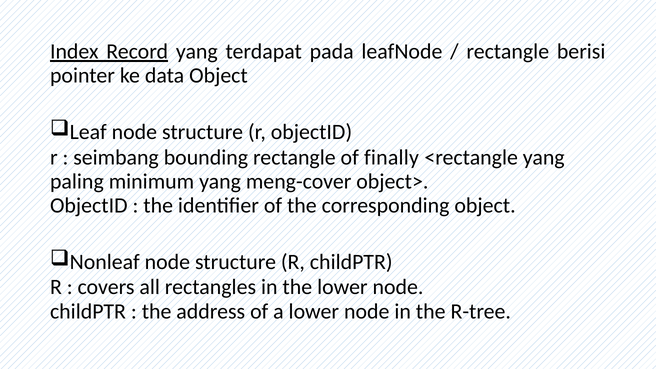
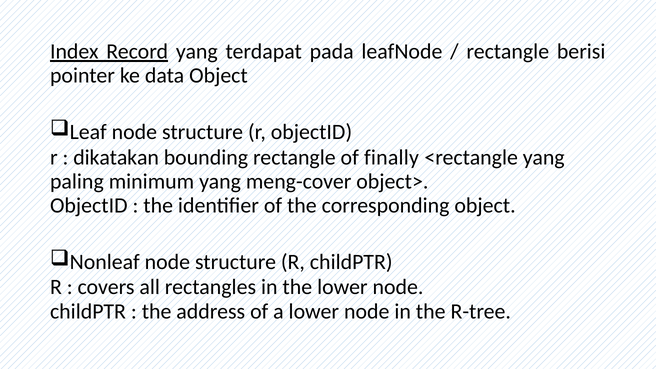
seimbang: seimbang -> dikatakan
